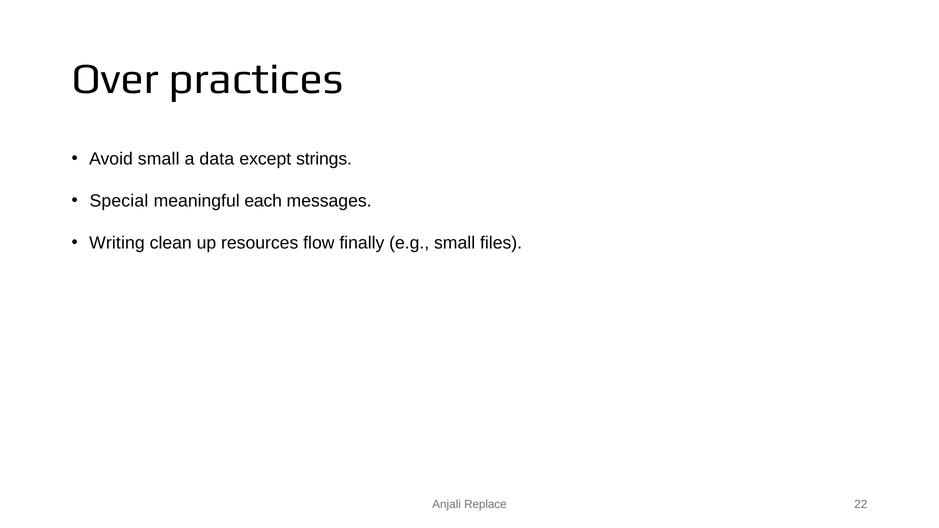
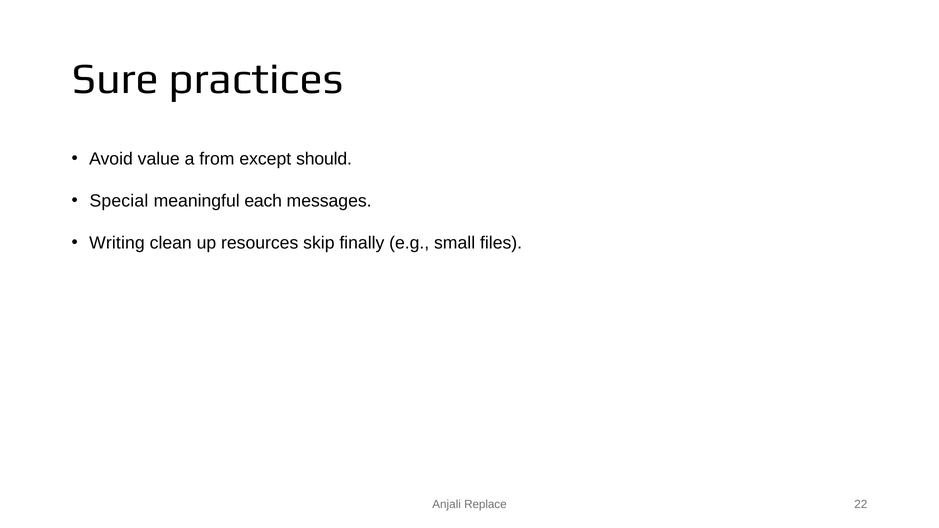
Over: Over -> Sure
Avoid small: small -> value
data: data -> from
strings: strings -> should
flow: flow -> skip
